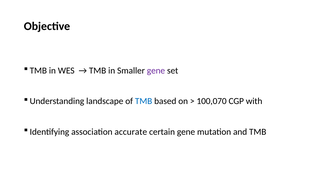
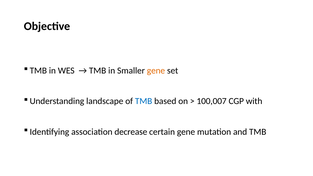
gene at (156, 71) colour: purple -> orange
100,070: 100,070 -> 100,007
accurate: accurate -> decrease
